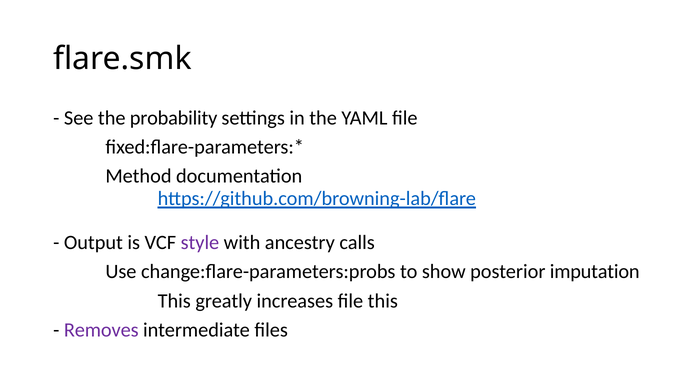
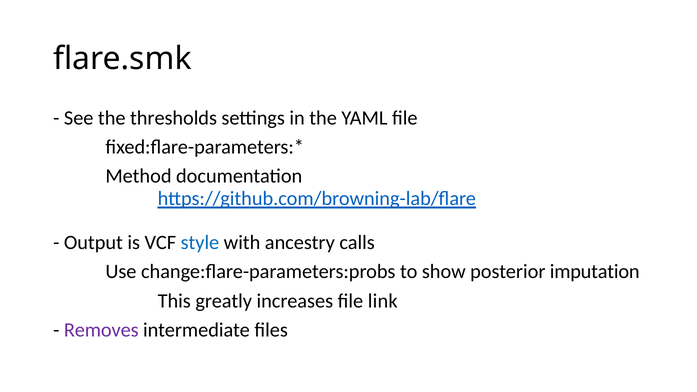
probability: probability -> thresholds
style colour: purple -> blue
file this: this -> link
